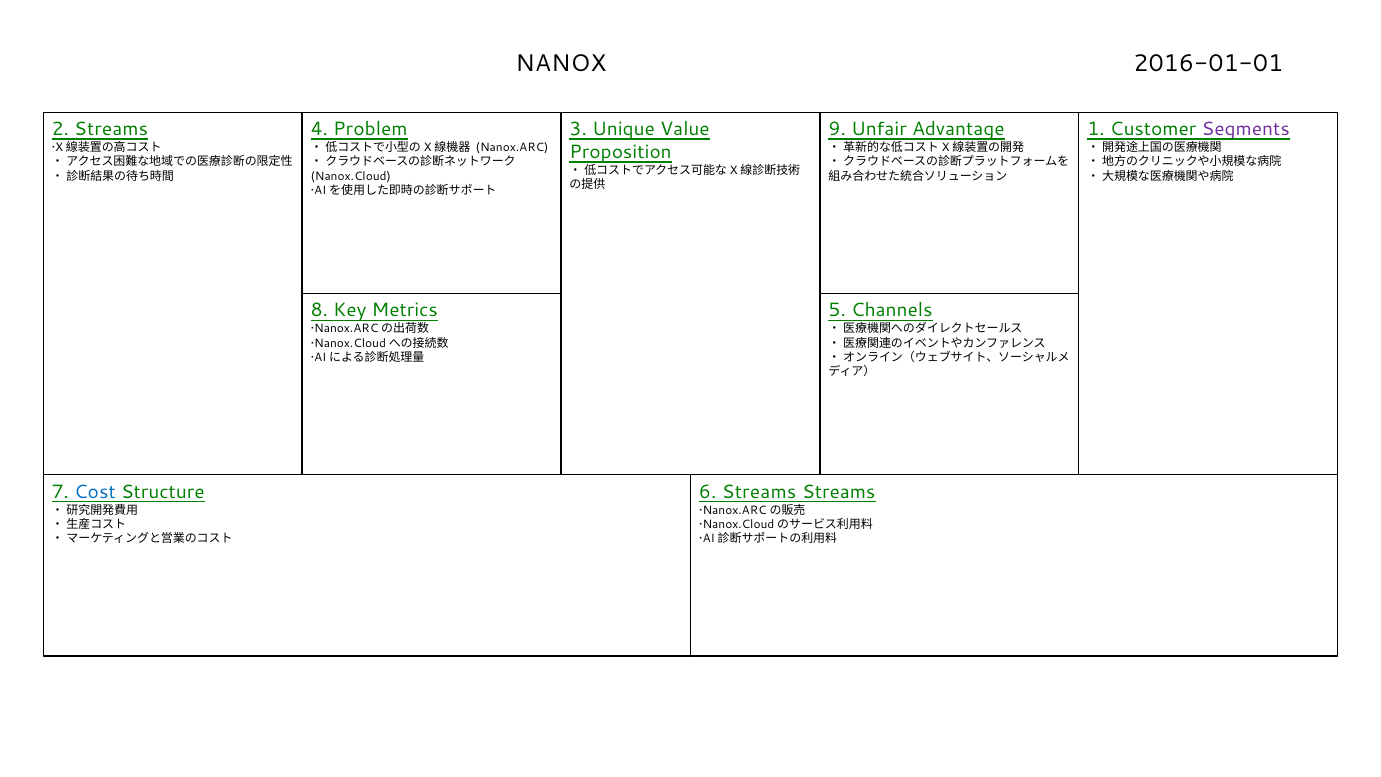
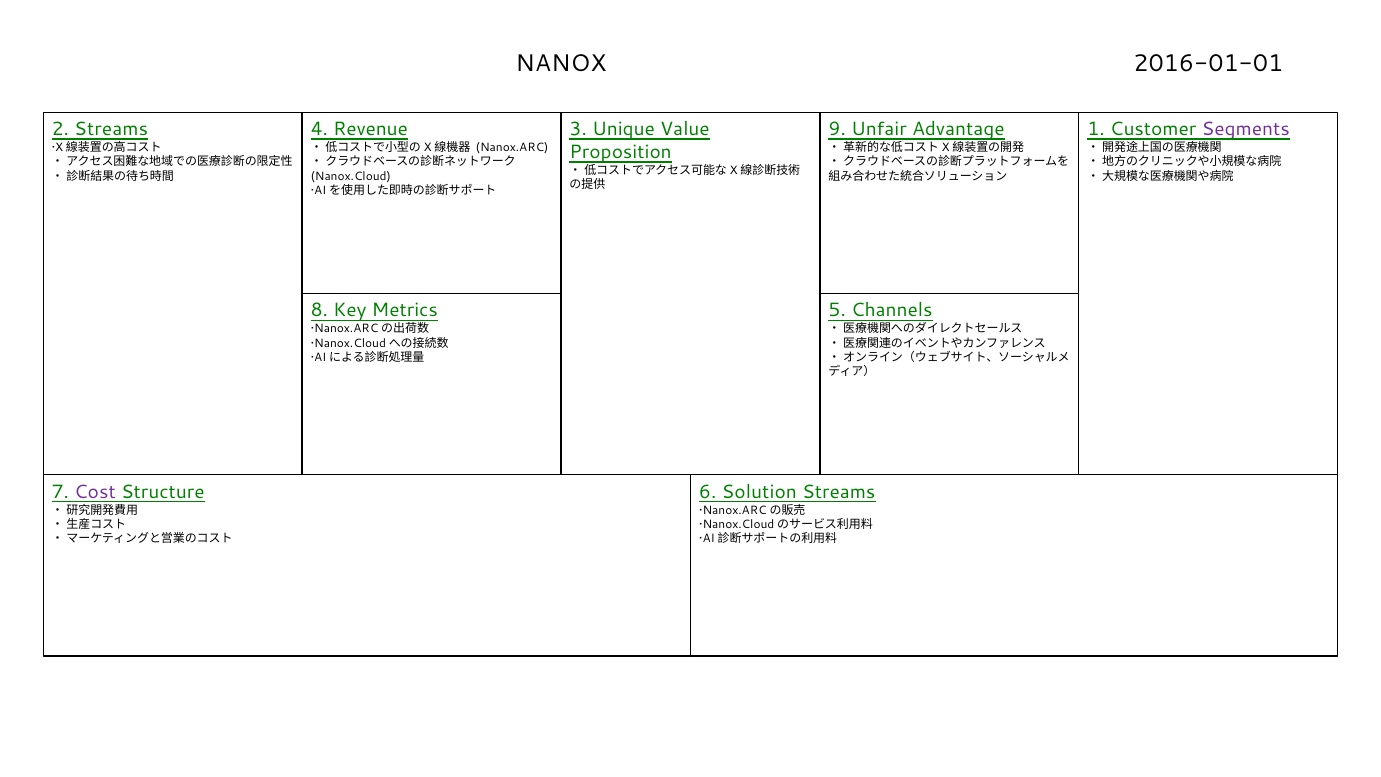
Problem: Problem -> Revenue
Cost colour: blue -> purple
6 Streams: Streams -> Solution
